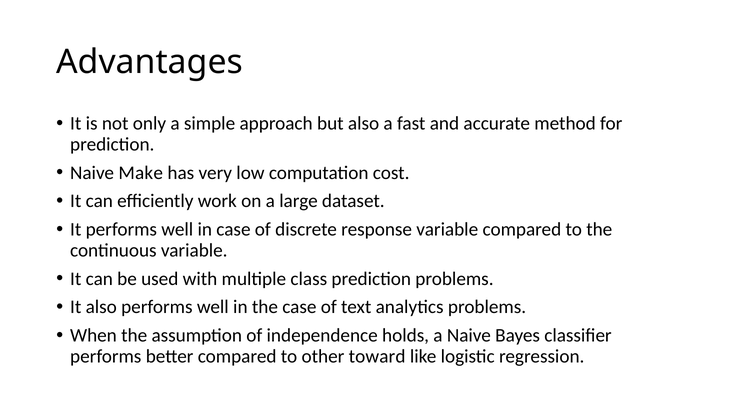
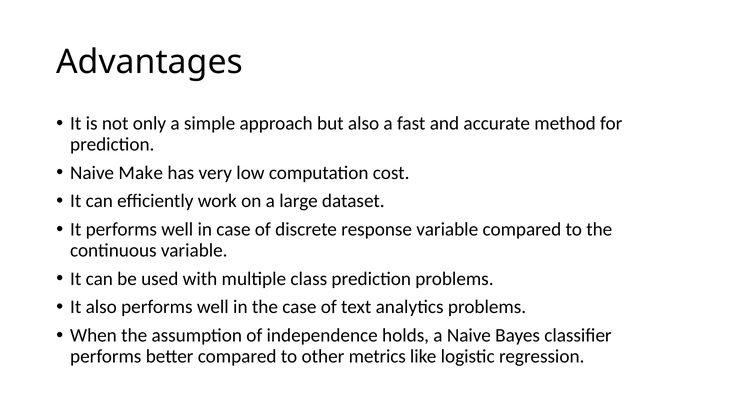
toward: toward -> metrics
